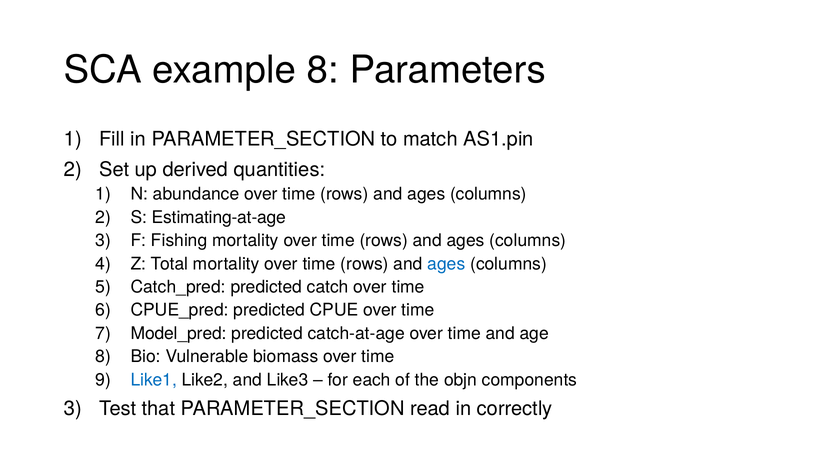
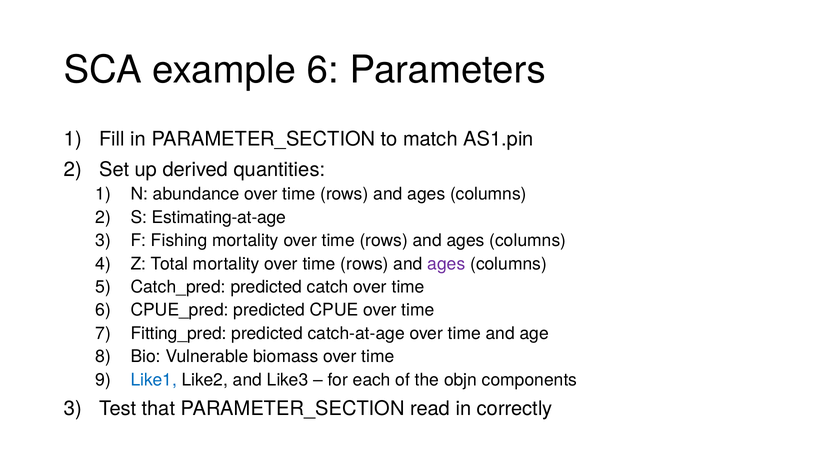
example 8: 8 -> 6
ages at (446, 264) colour: blue -> purple
Model_pred: Model_pred -> Fitting_pred
